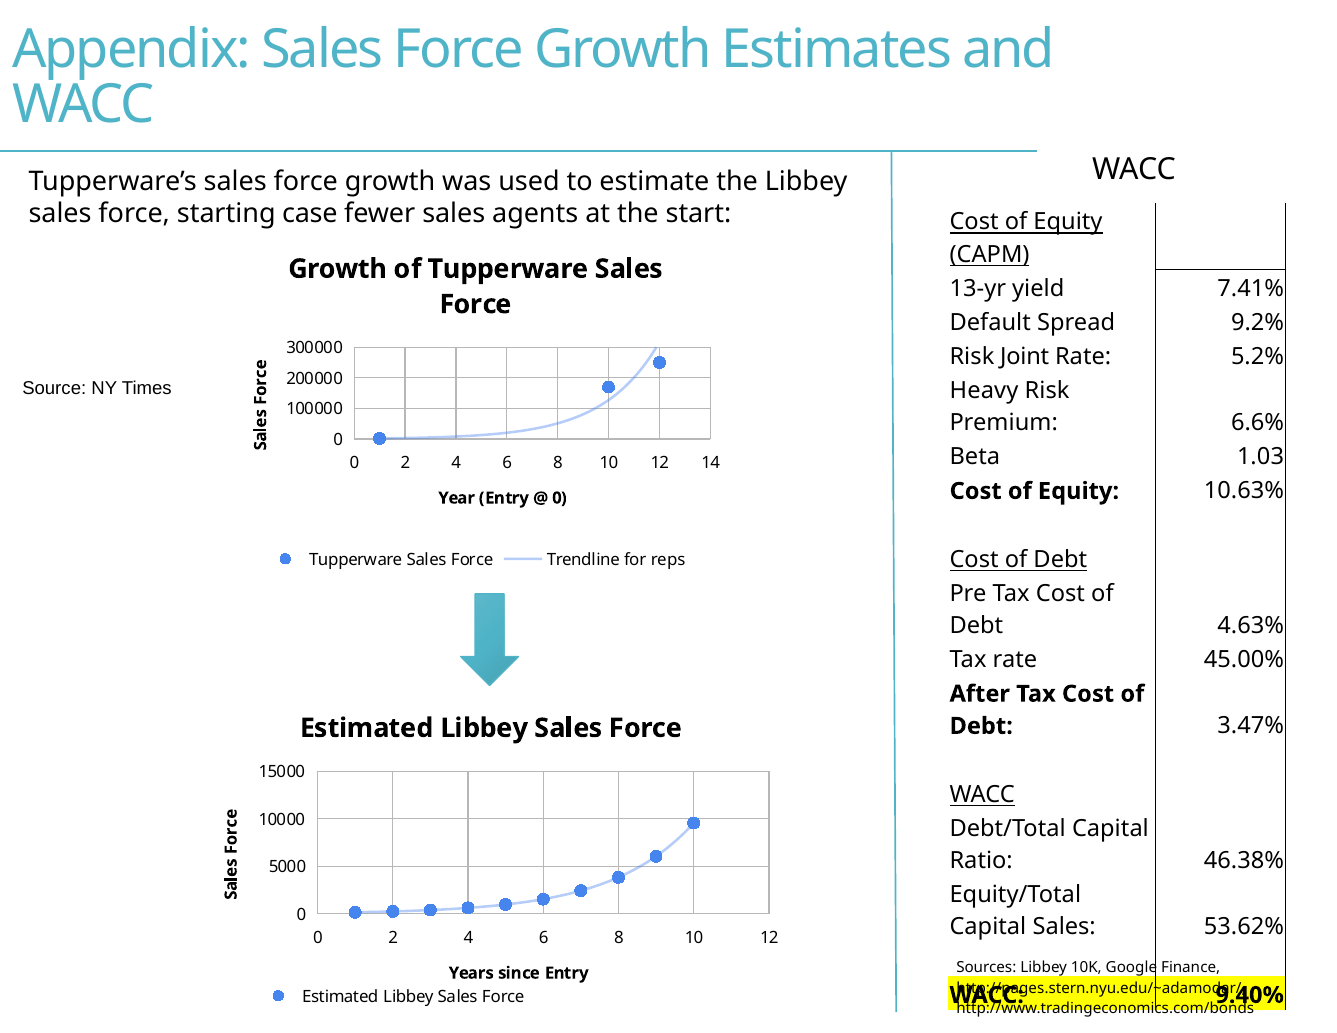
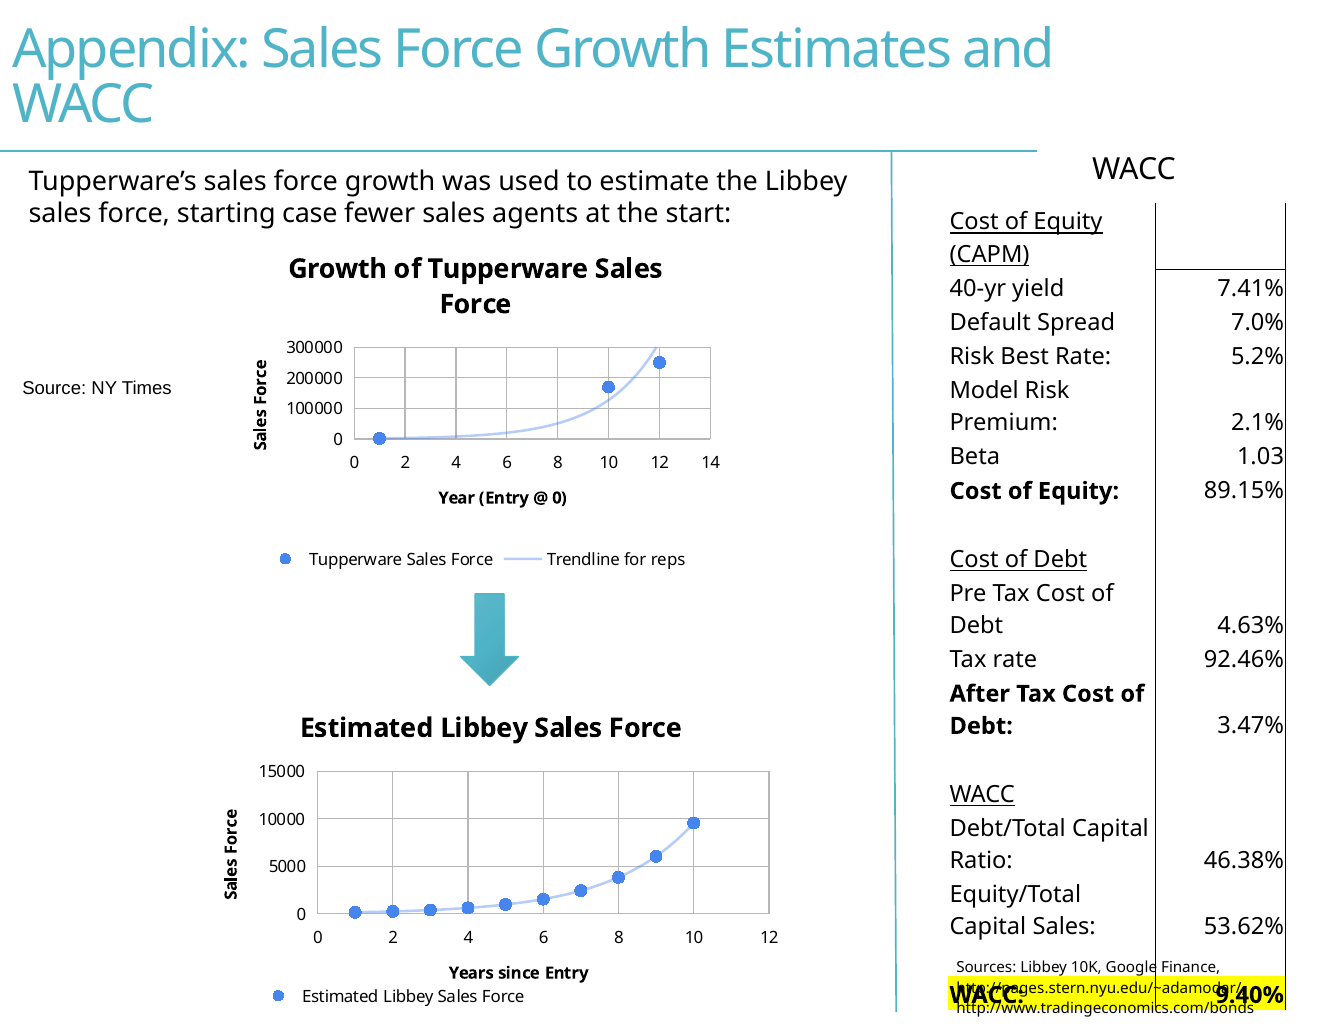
13-yr: 13-yr -> 40-yr
9.2%: 9.2% -> 7.0%
Joint: Joint -> Best
Heavy: Heavy -> Model
6.6%: 6.6% -> 2.1%
10.63%: 10.63% -> 89.15%
45.00%: 45.00% -> 92.46%
